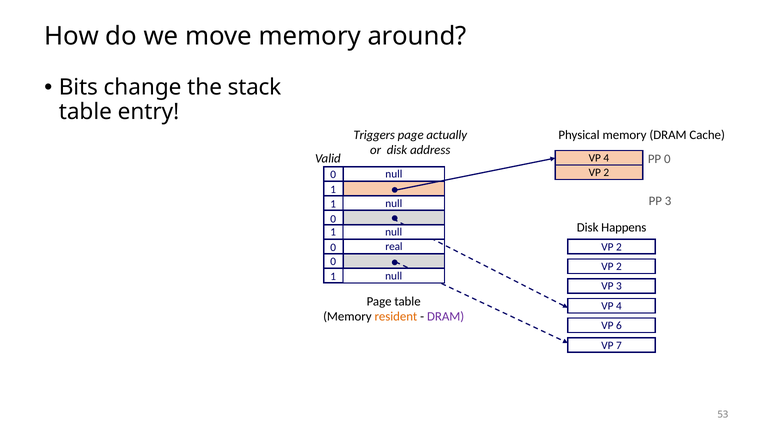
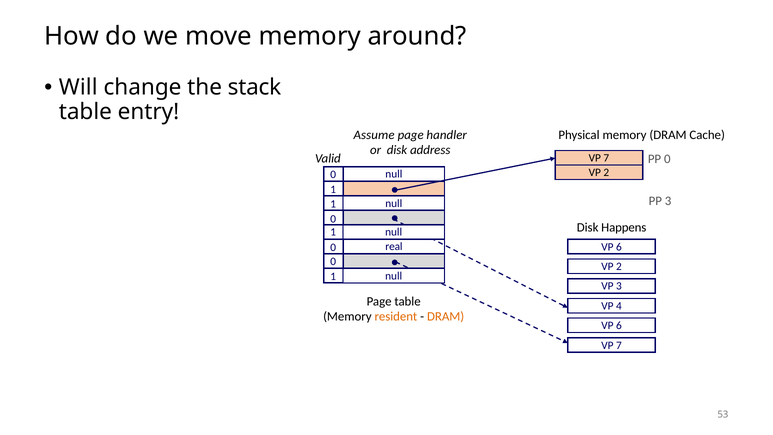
Bits: Bits -> Will
Triggers: Triggers -> Assume
actually: actually -> handler
4 at (606, 158): 4 -> 7
2 at (619, 247): 2 -> 6
DRAM at (446, 316) colour: purple -> orange
